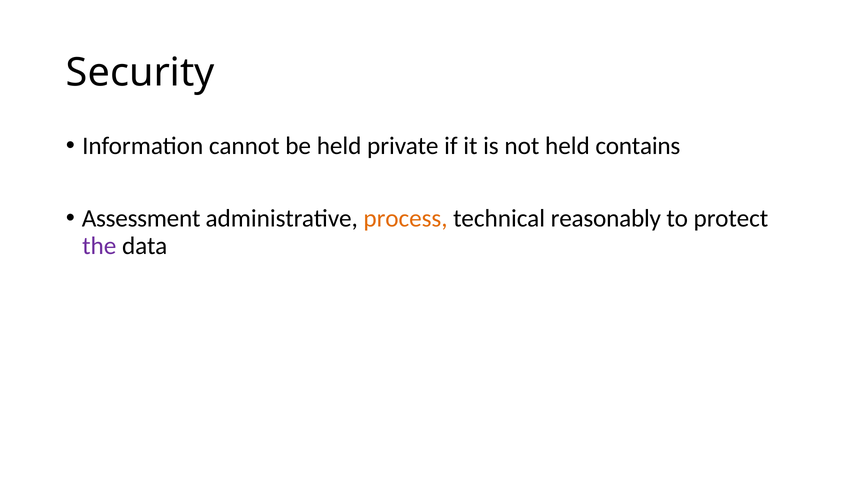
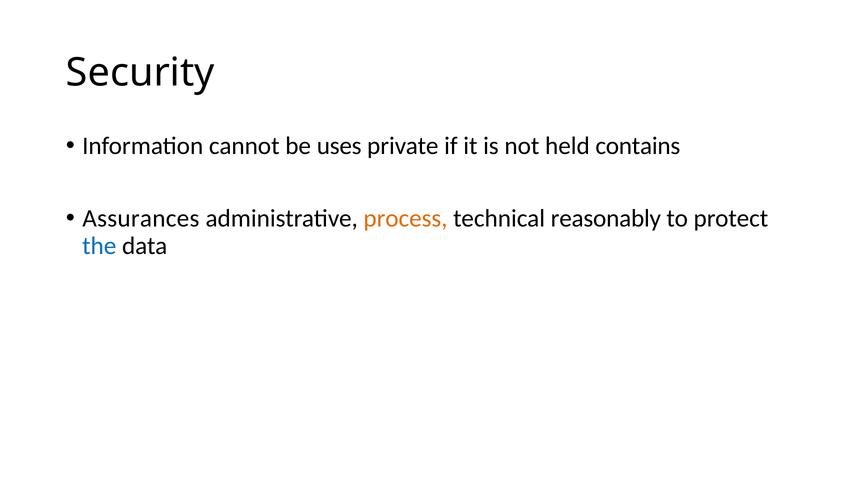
be held: held -> uses
Assessment: Assessment -> Assurances
the colour: purple -> blue
